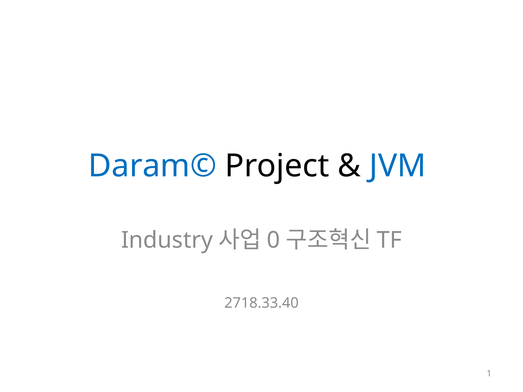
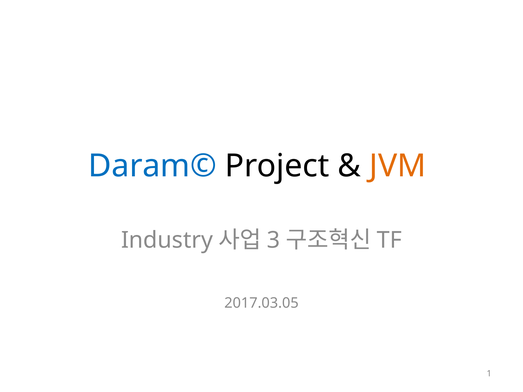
JVM colour: blue -> orange
0: 0 -> 3
2718.33.40: 2718.33.40 -> 2017.03.05
